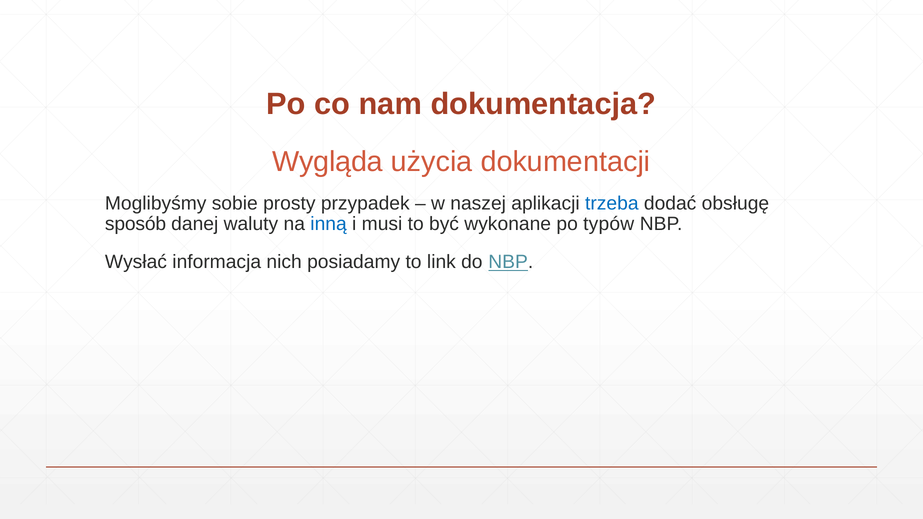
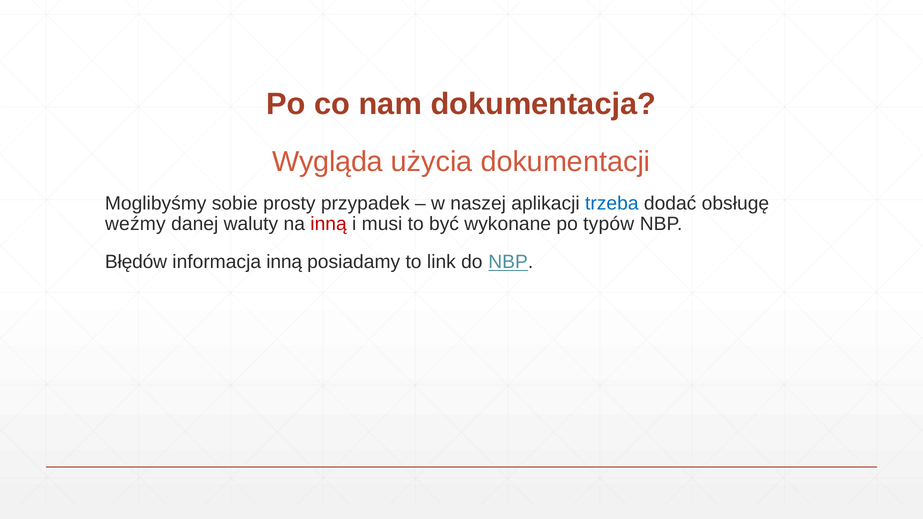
sposób: sposób -> weźmy
inną at (329, 224) colour: blue -> red
Wysłać: Wysłać -> Błędów
informacja nich: nich -> inną
